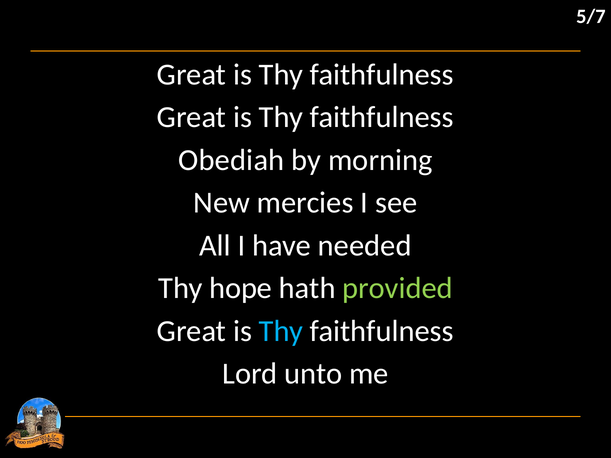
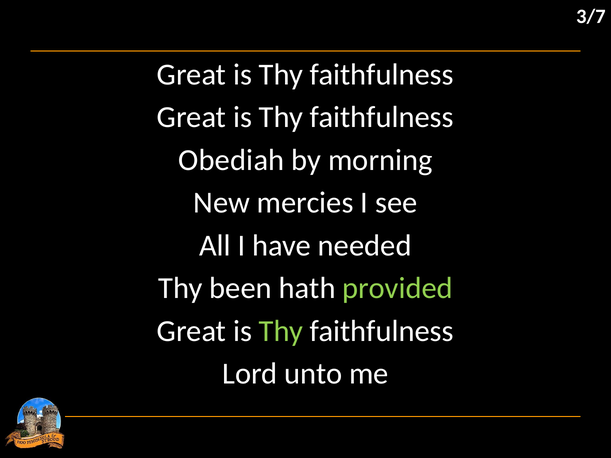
5/7: 5/7 -> 3/7
hope: hope -> been
Thy at (281, 331) colour: light blue -> light green
